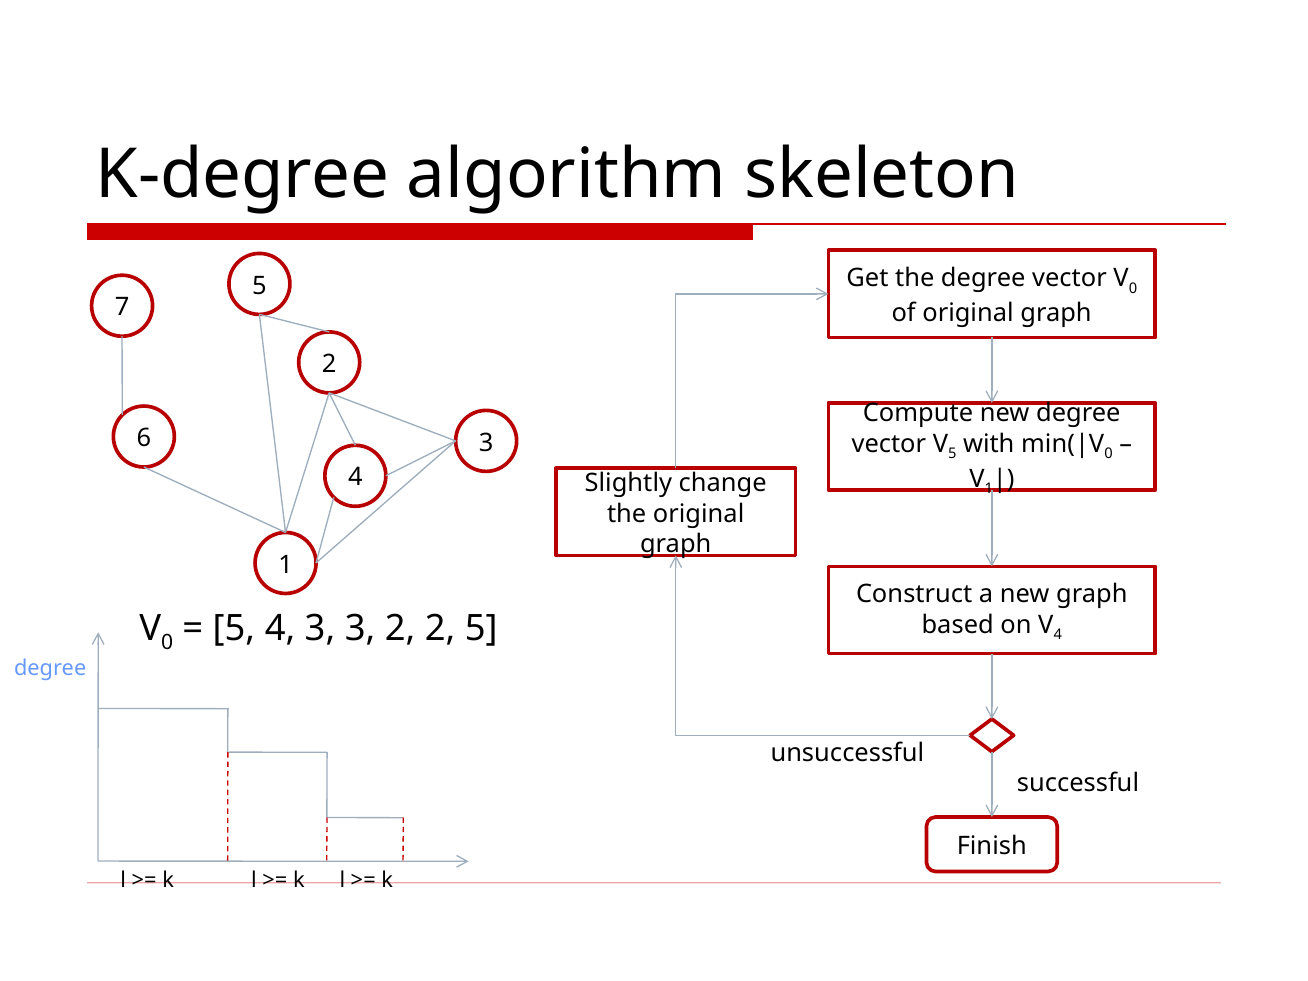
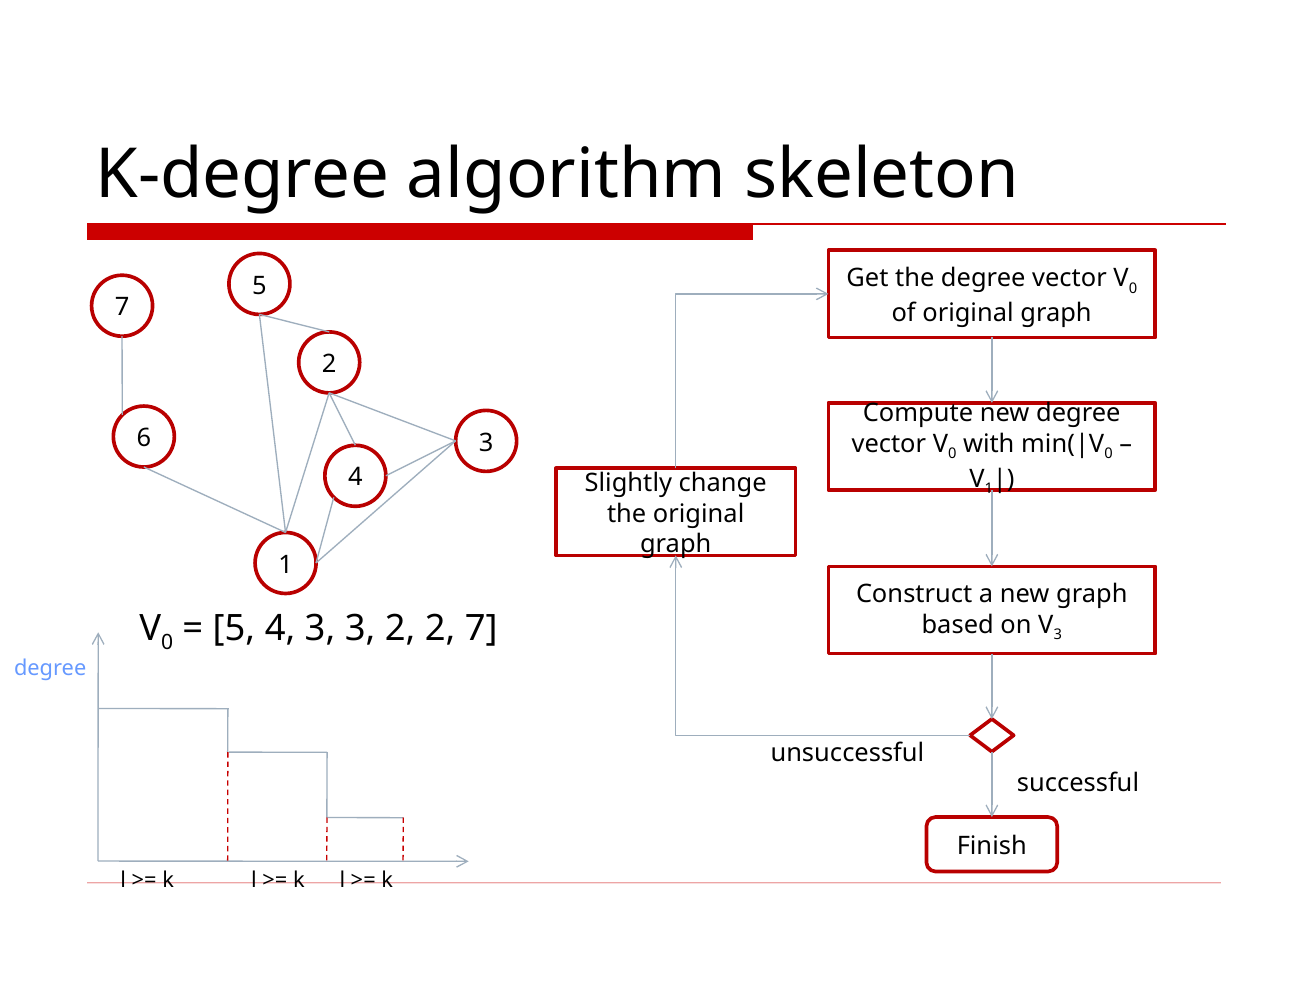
5 at (952, 454): 5 -> 0
4 at (1058, 635): 4 -> 3
2 5: 5 -> 7
